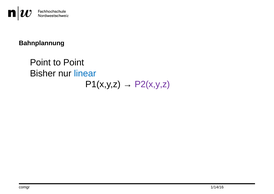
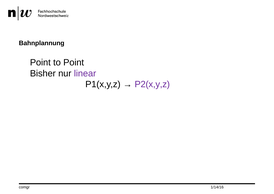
linear colour: blue -> purple
